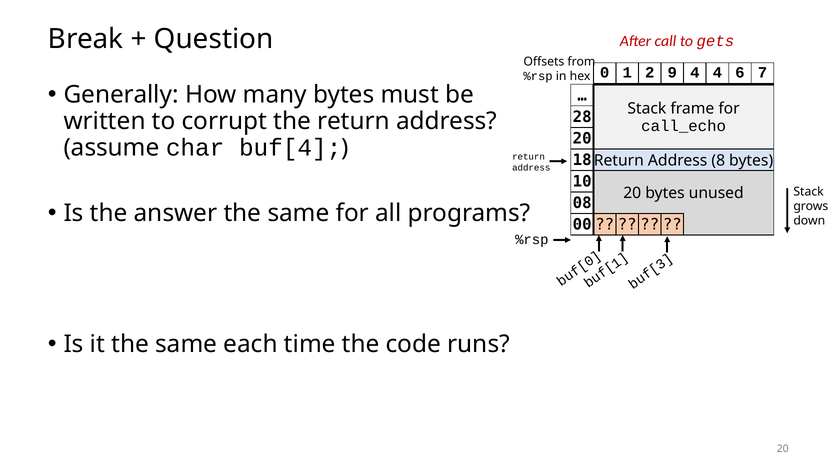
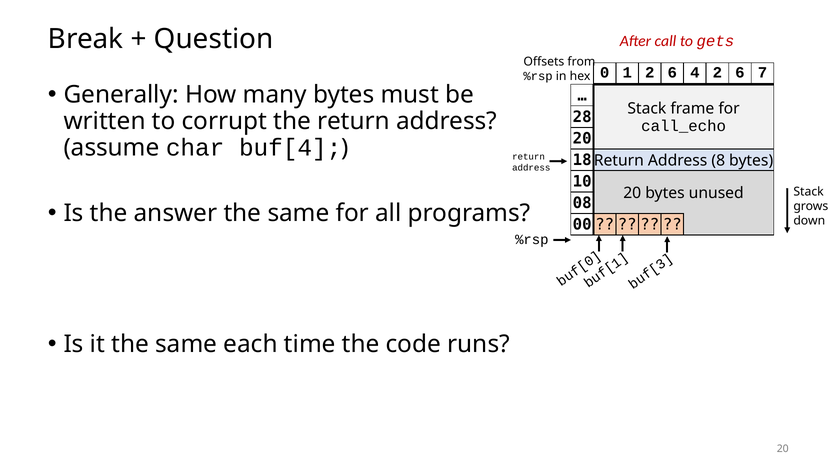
1 2 9: 9 -> 6
4 4: 4 -> 2
